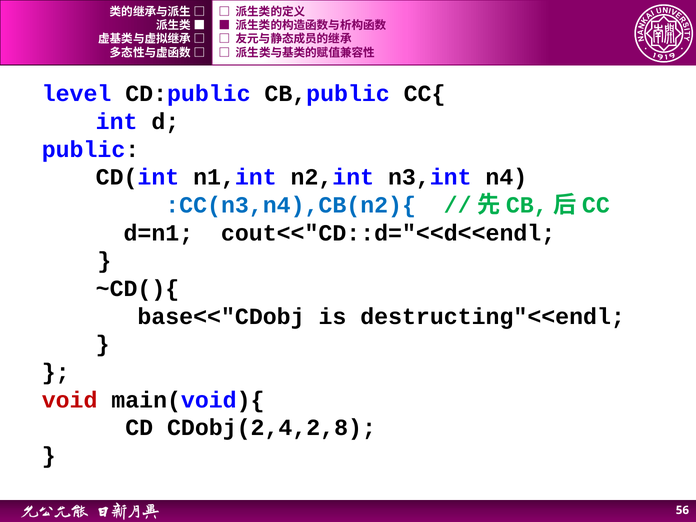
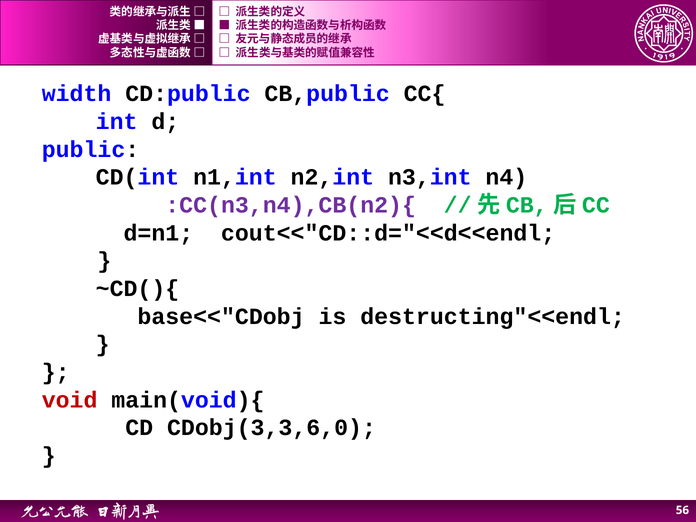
level: level -> width
:CC(n3,n4),CB(n2){ colour: blue -> purple
CDobj(2,4,2,8: CDobj(2,4,2,8 -> CDobj(3,3,6,0
